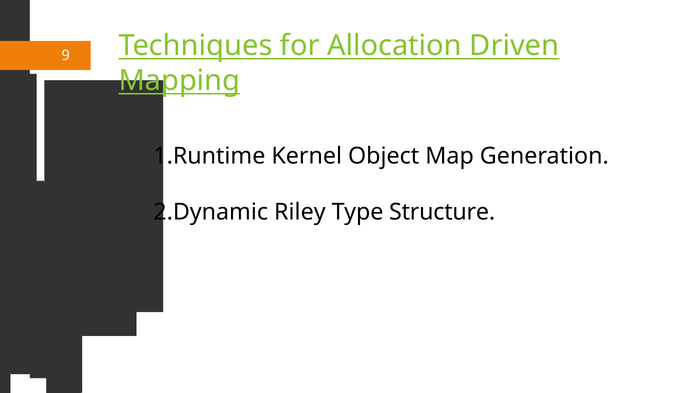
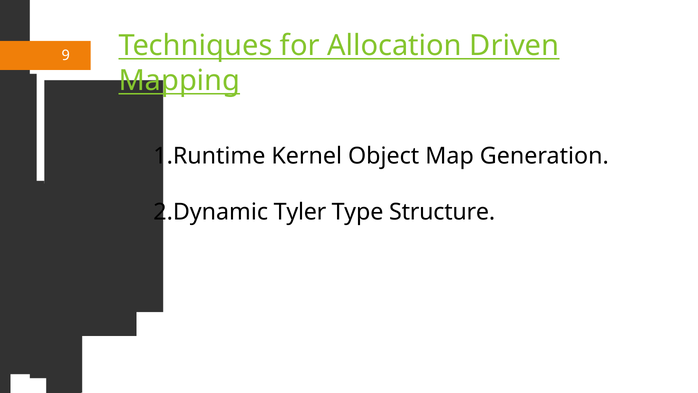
Riley: Riley -> Tyler
